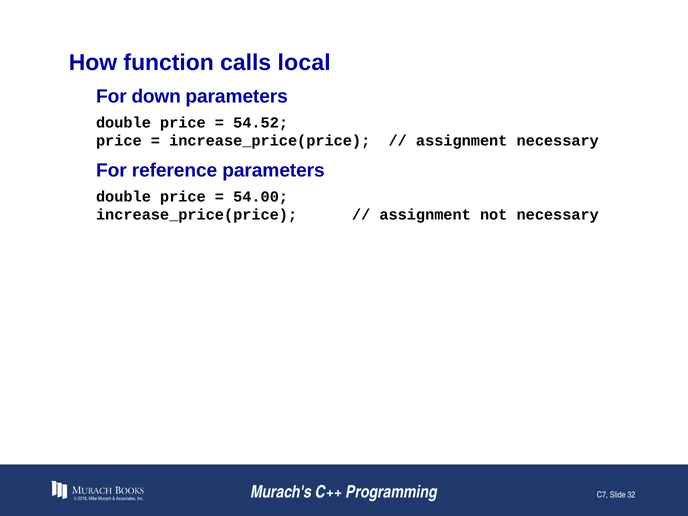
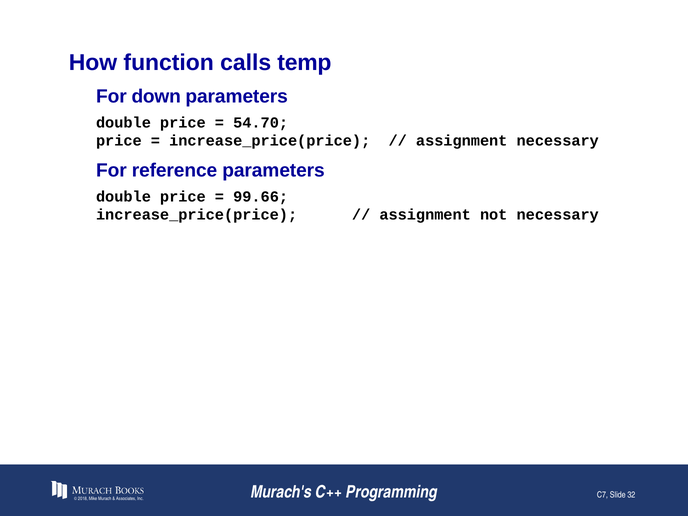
local: local -> temp
54.52: 54.52 -> 54.70
54.00: 54.00 -> 99.66
